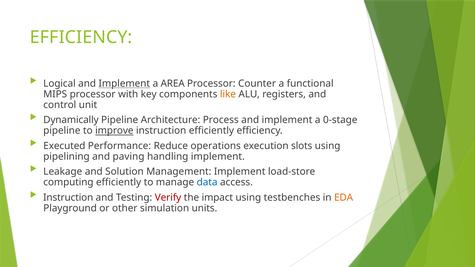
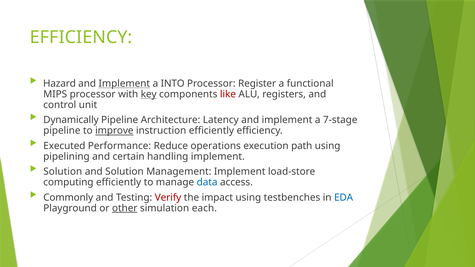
Logical: Logical -> Hazard
AREA: AREA -> INTO
Counter: Counter -> Register
key underline: none -> present
like colour: orange -> red
Process: Process -> Latency
0-stage: 0-stage -> 7-stage
slots: slots -> path
paving: paving -> certain
Leakage at (63, 172): Leakage -> Solution
Instruction at (68, 198): Instruction -> Commonly
EDA colour: orange -> blue
other underline: none -> present
units: units -> each
